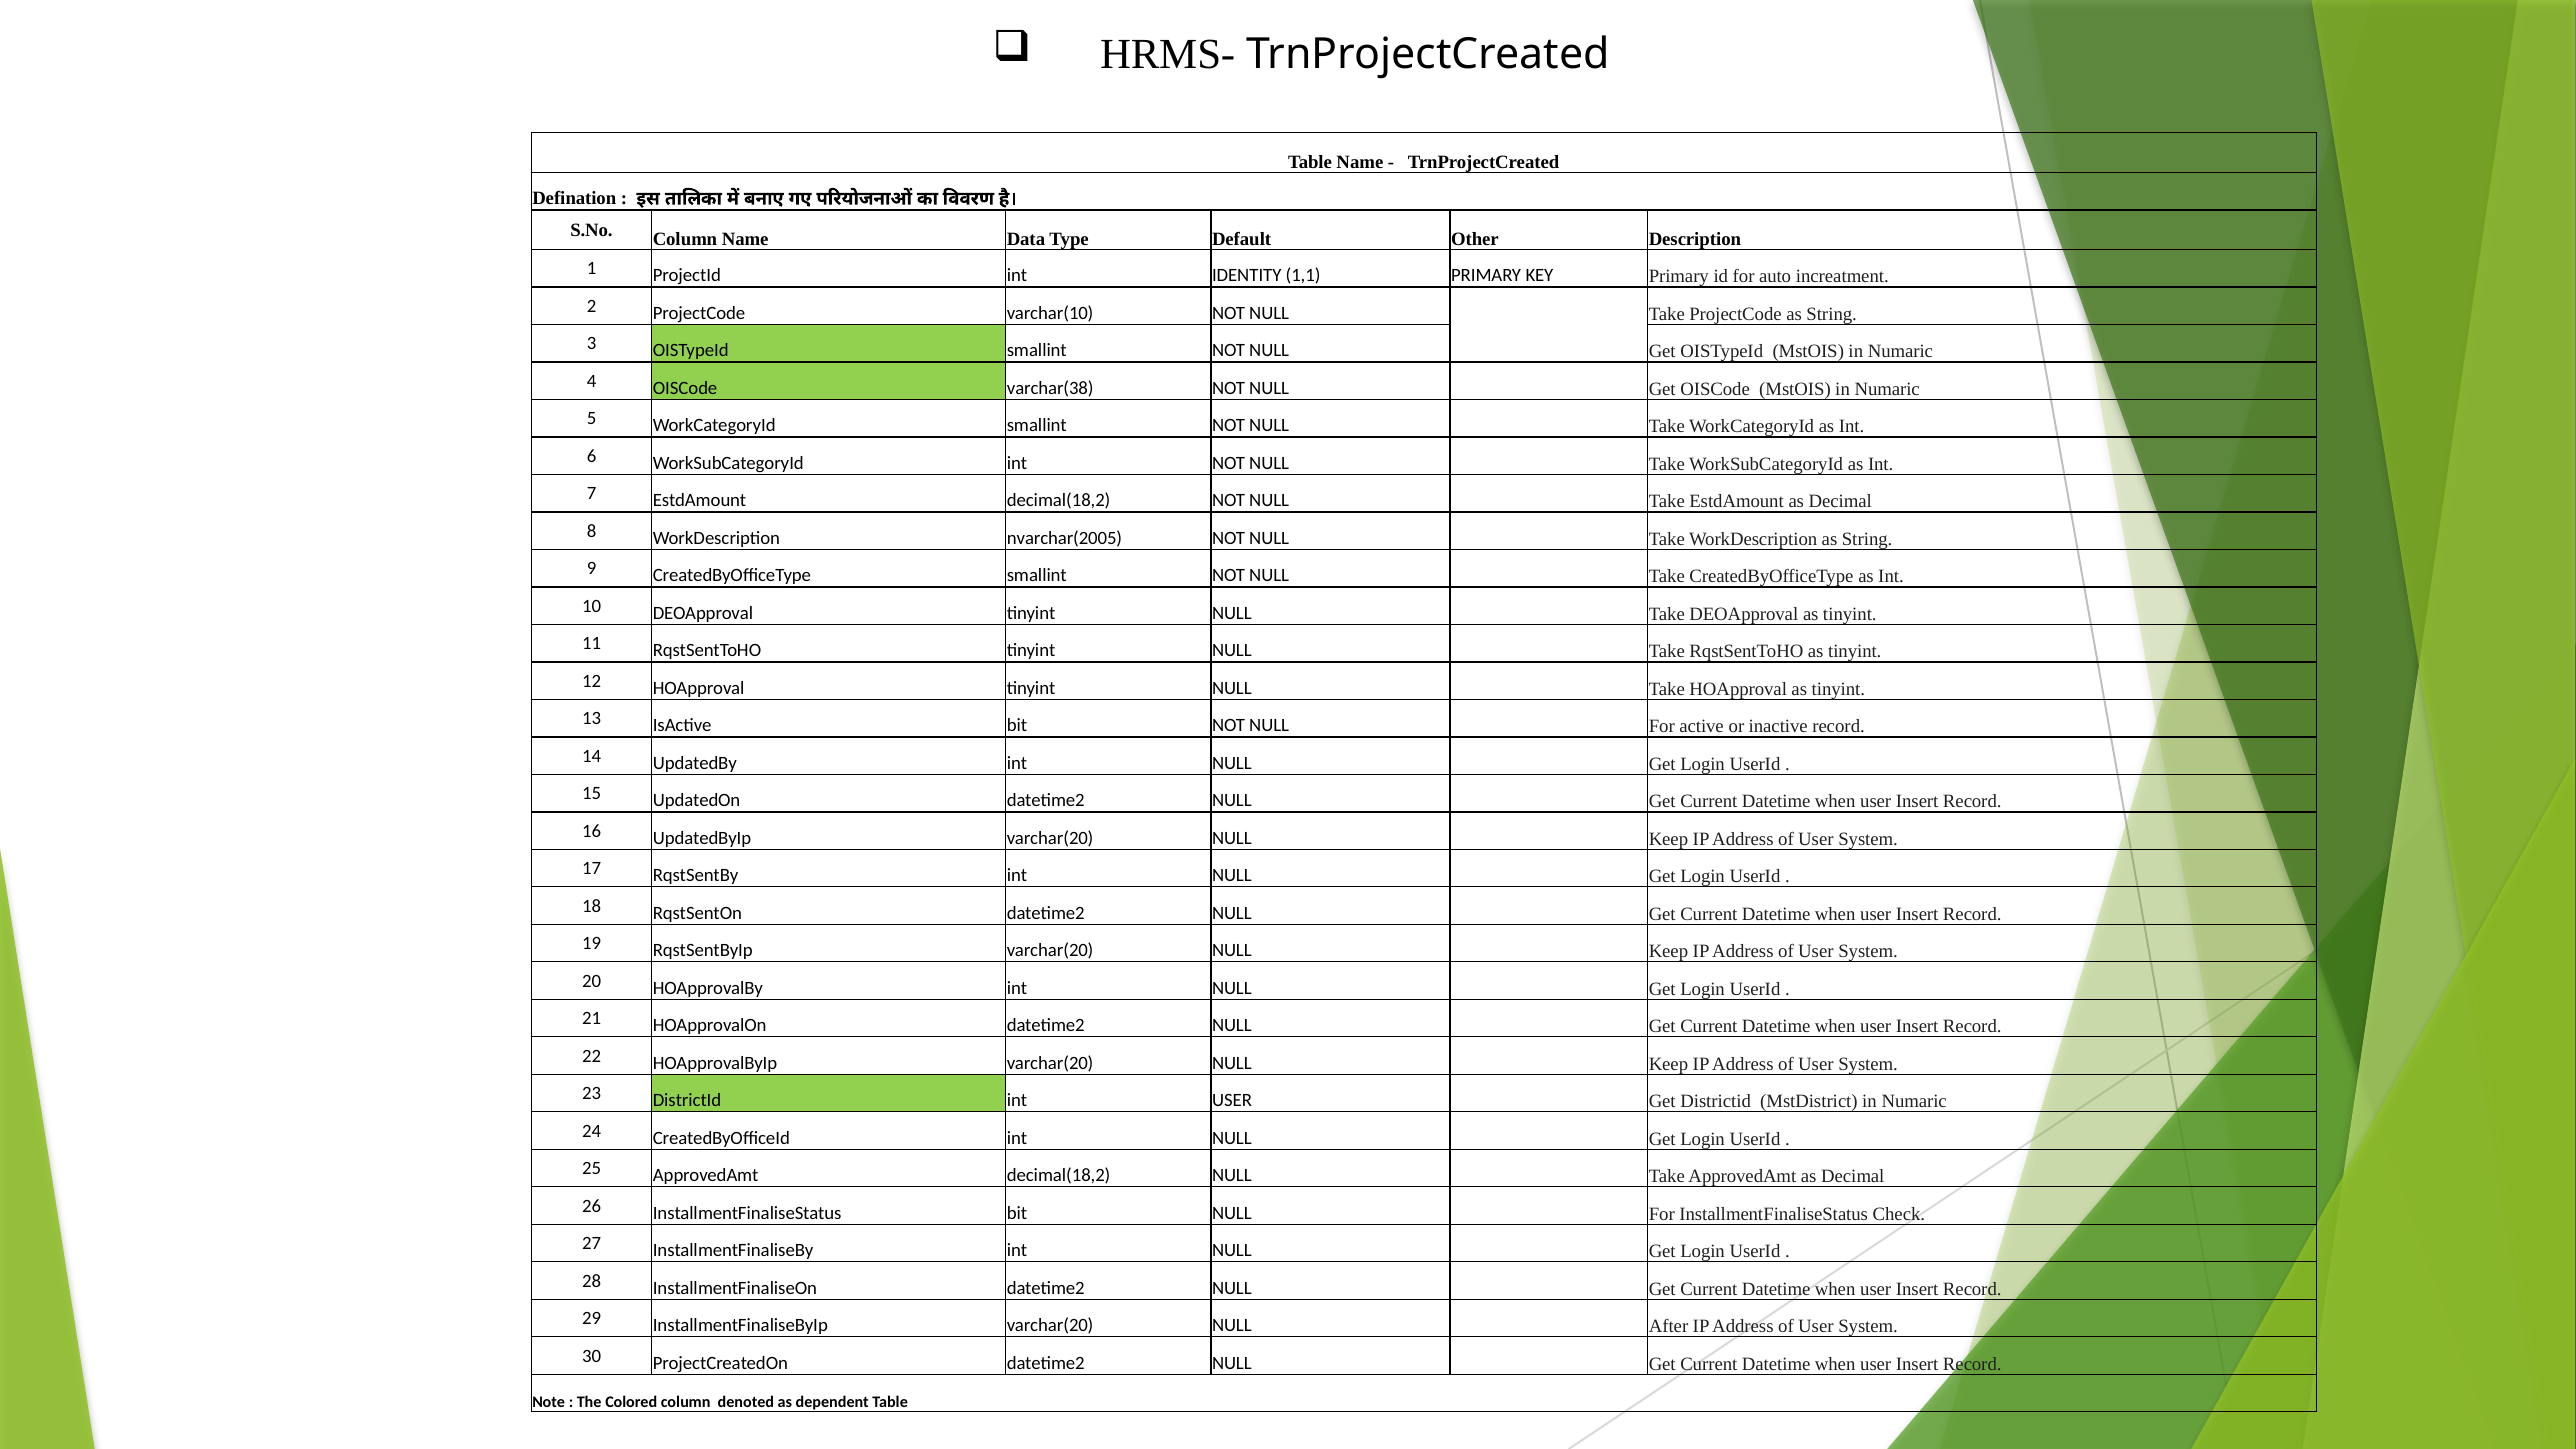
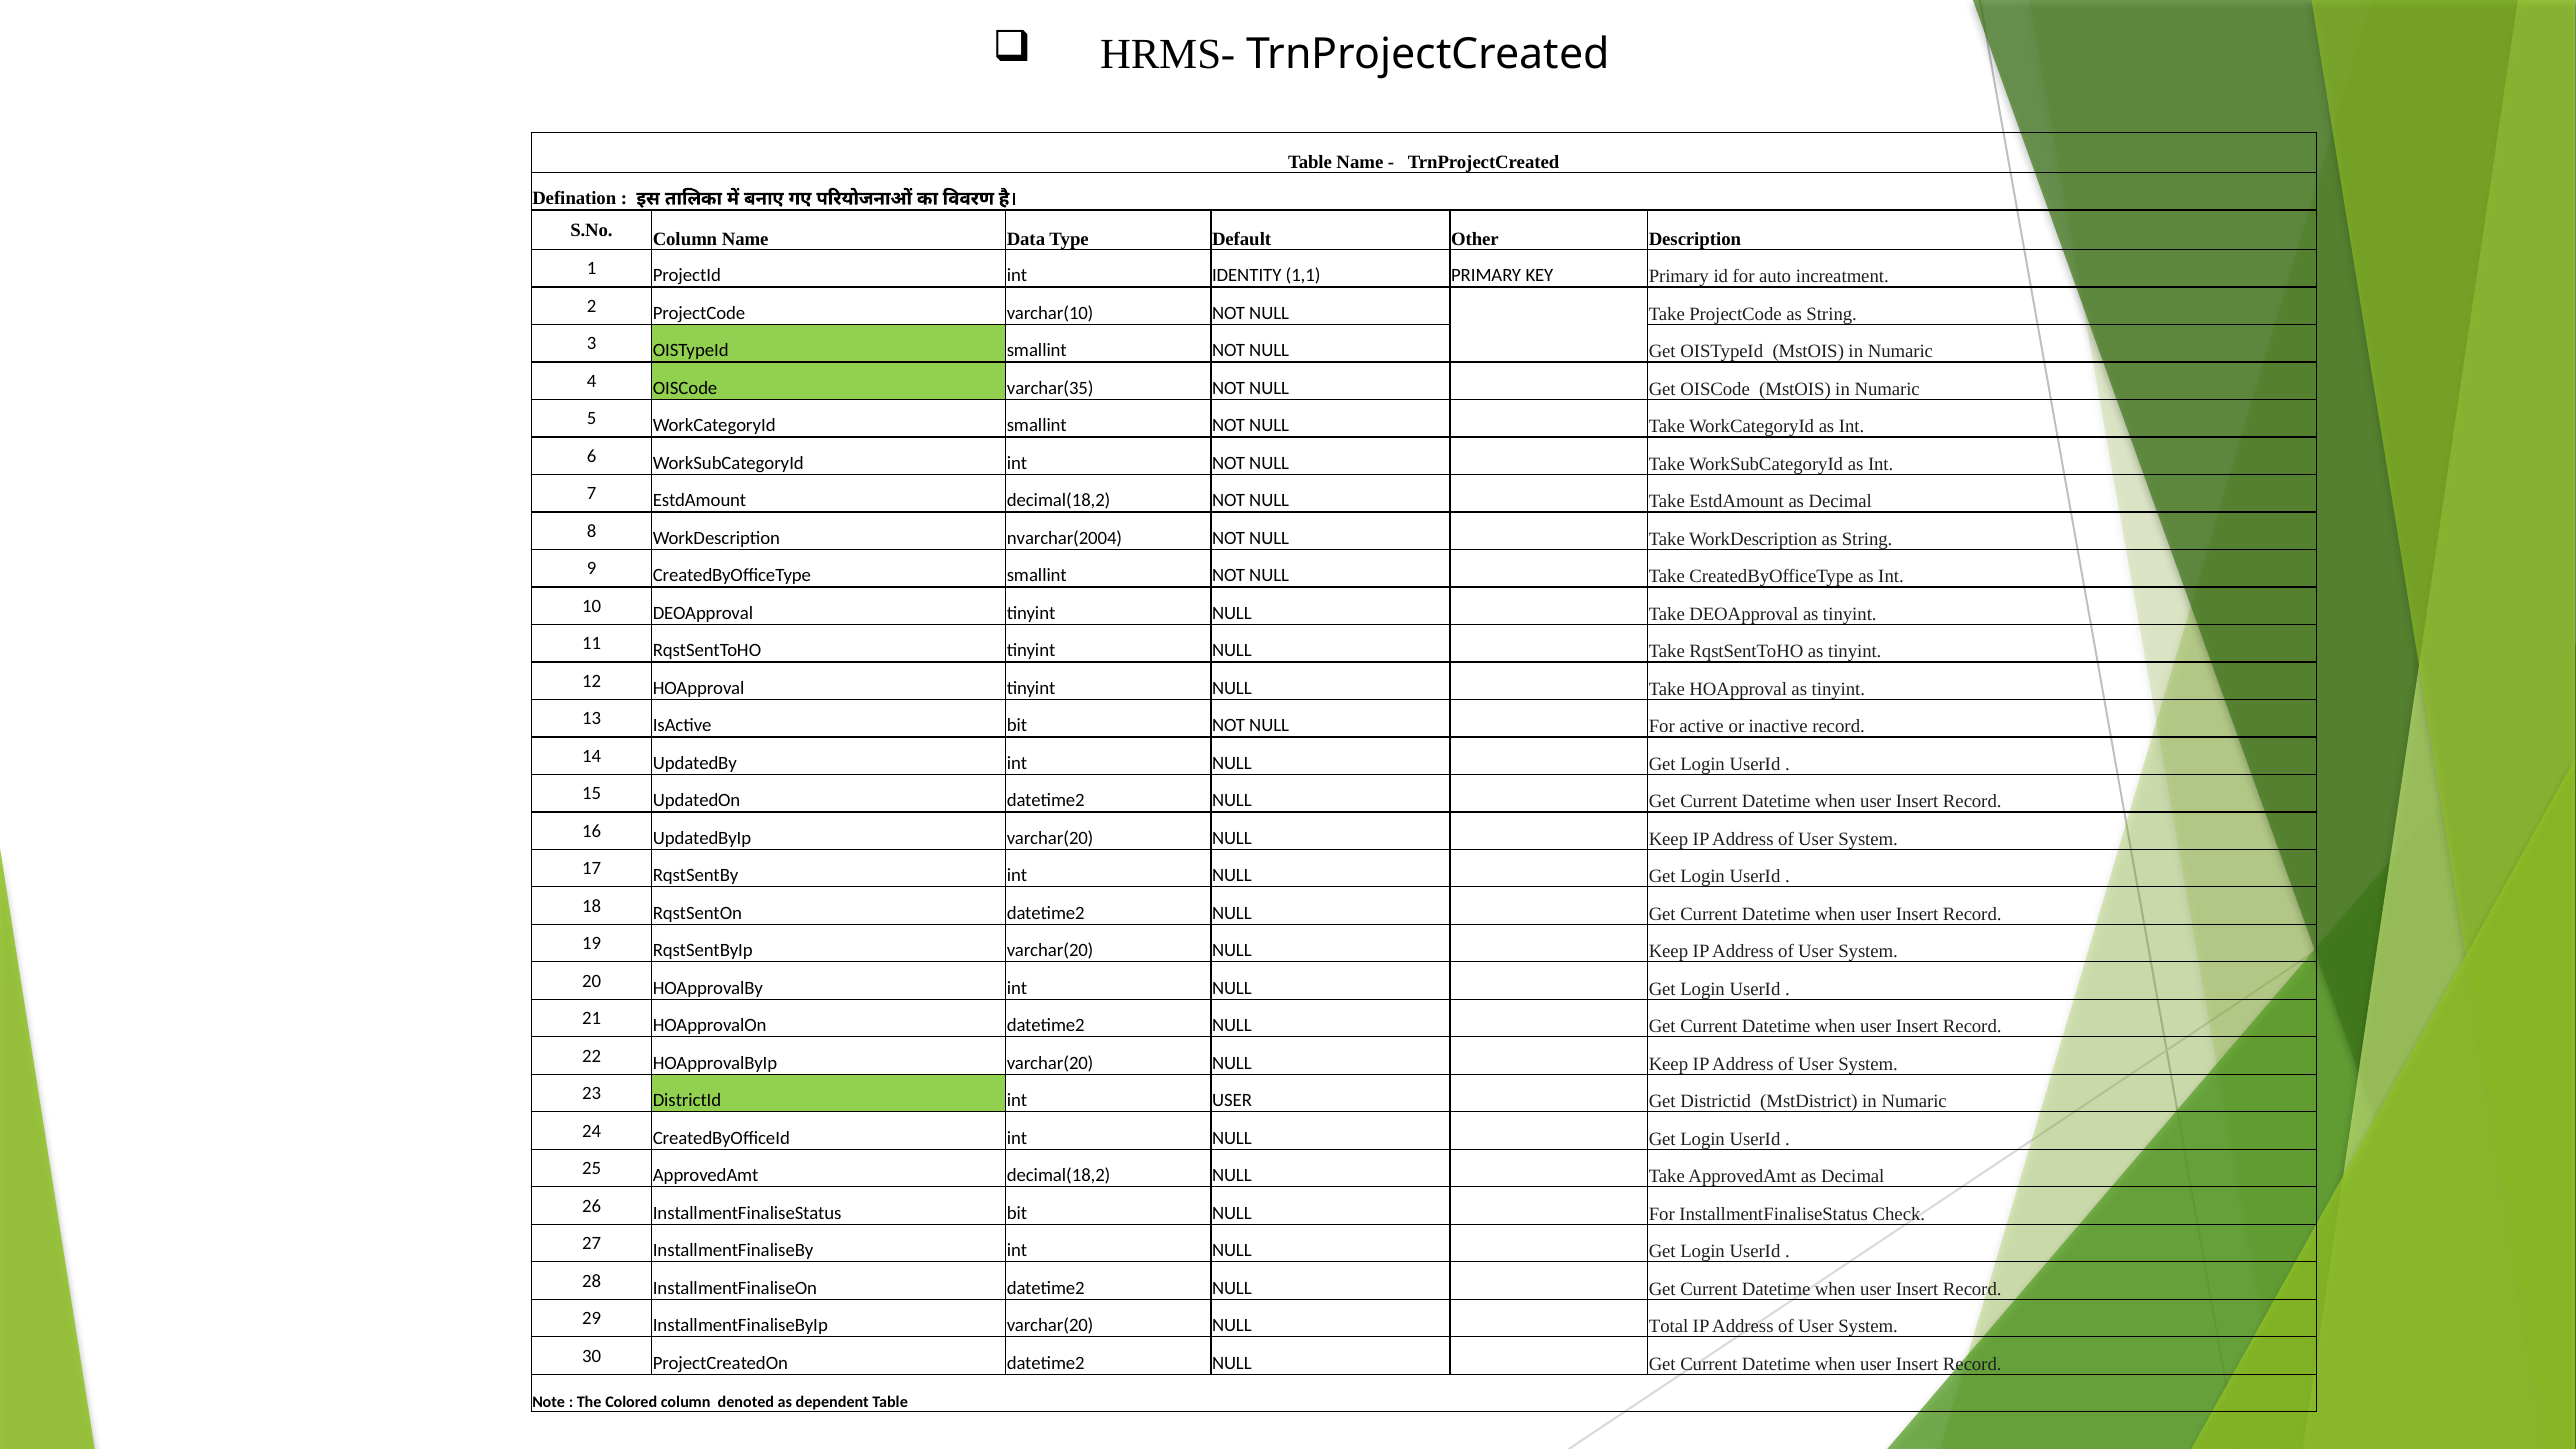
varchar(38: varchar(38 -> varchar(35
nvarchar(2005: nvarchar(2005 -> nvarchar(2004
After: After -> Total
